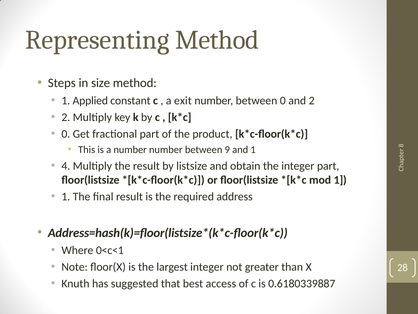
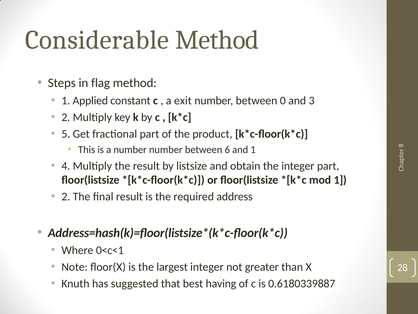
Representing: Representing -> Considerable
size: size -> flag
and 2: 2 -> 3
0 at (66, 134): 0 -> 5
9: 9 -> 6
1 at (66, 196): 1 -> 2
access: access -> having
